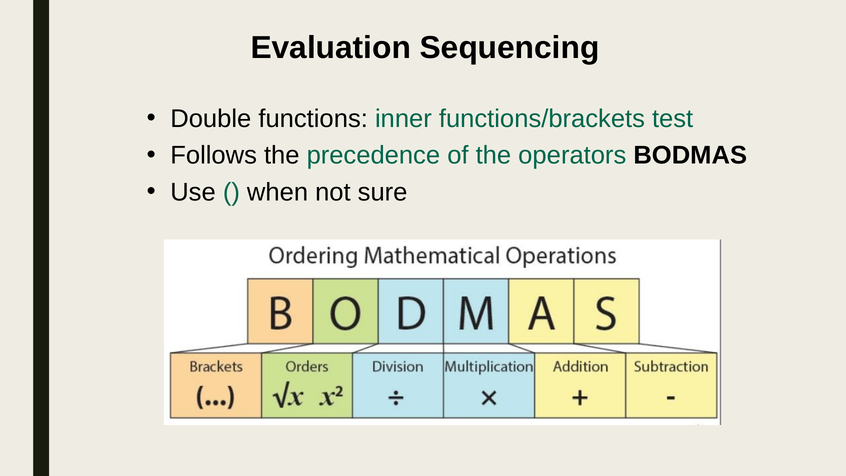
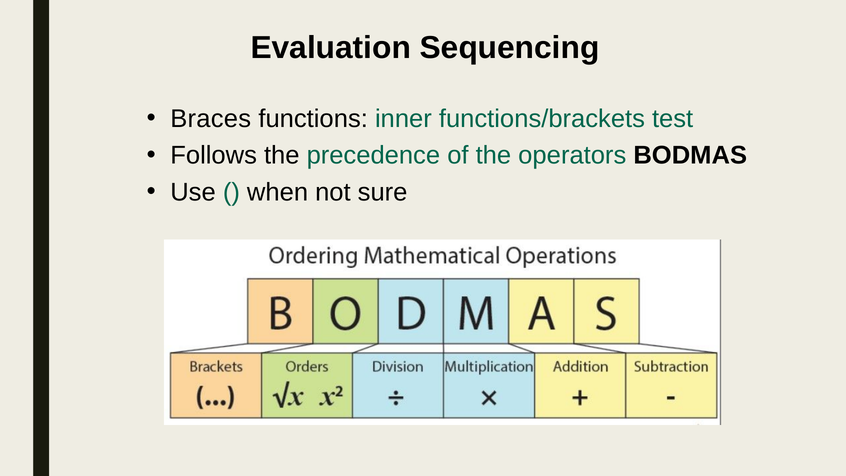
Double: Double -> Braces
